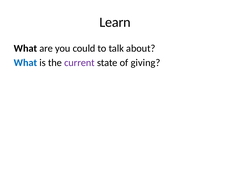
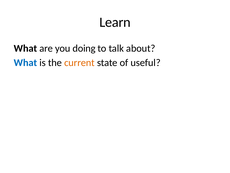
could: could -> doing
current colour: purple -> orange
giving: giving -> useful
